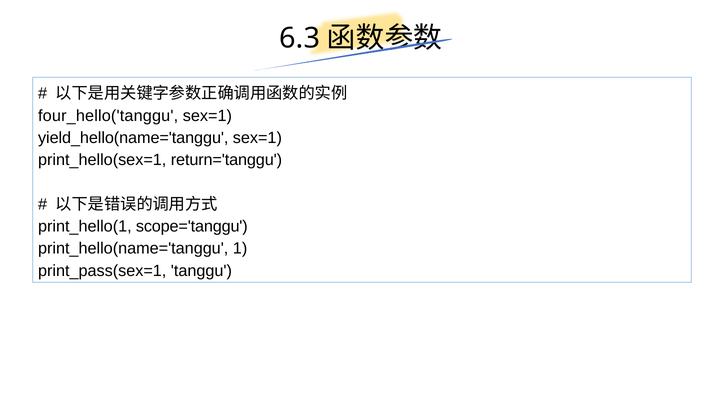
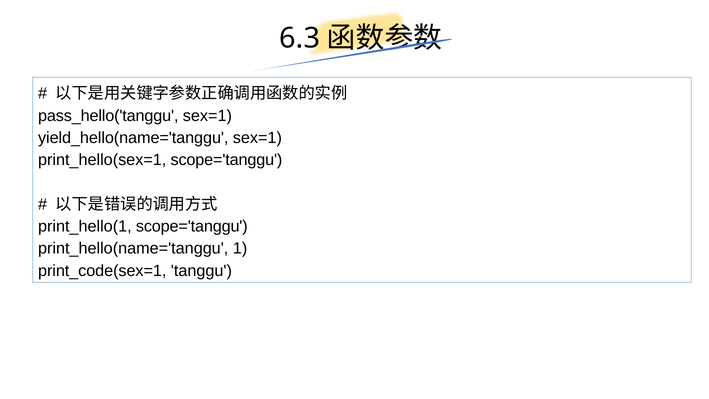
four_hello('tanggu: four_hello('tanggu -> pass_hello('tanggu
print_hello(sex=1 return='tanggu: return='tanggu -> scope='tanggu
print_pass(sex=1: print_pass(sex=1 -> print_code(sex=1
